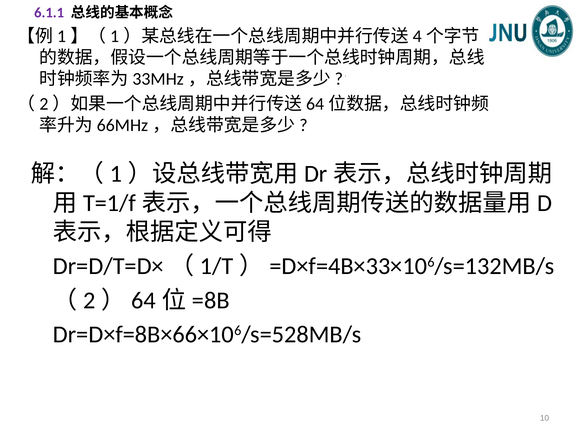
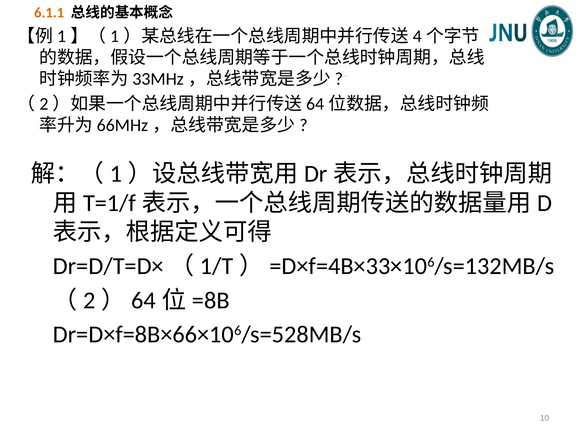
6.1.1 colour: purple -> orange
